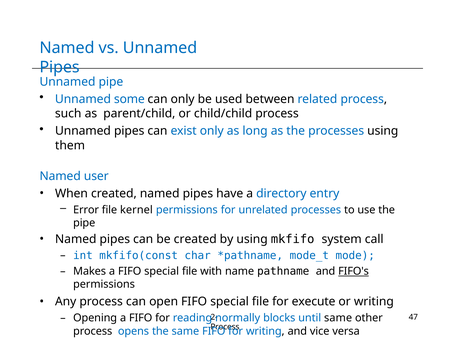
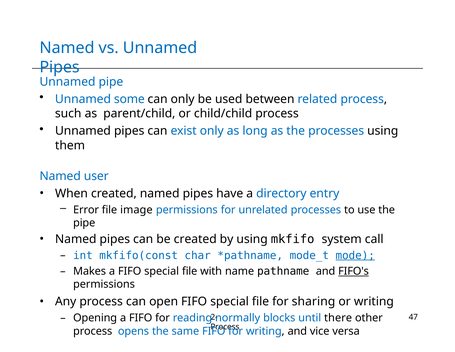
kernel: kernel -> image
mode underline: none -> present
execute: execute -> sharing
until same: same -> there
